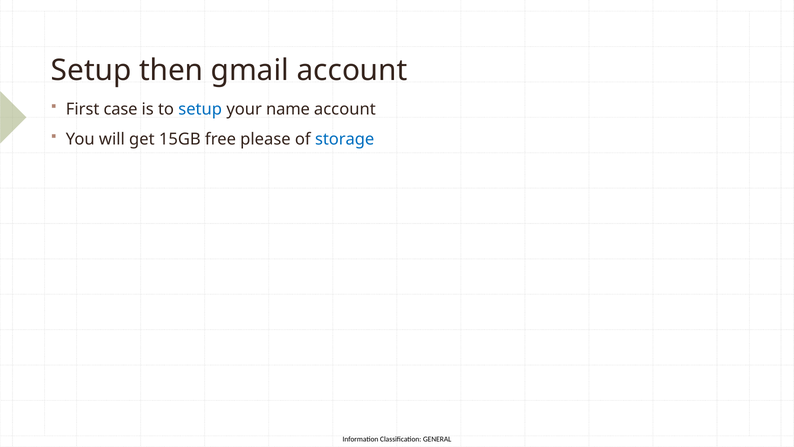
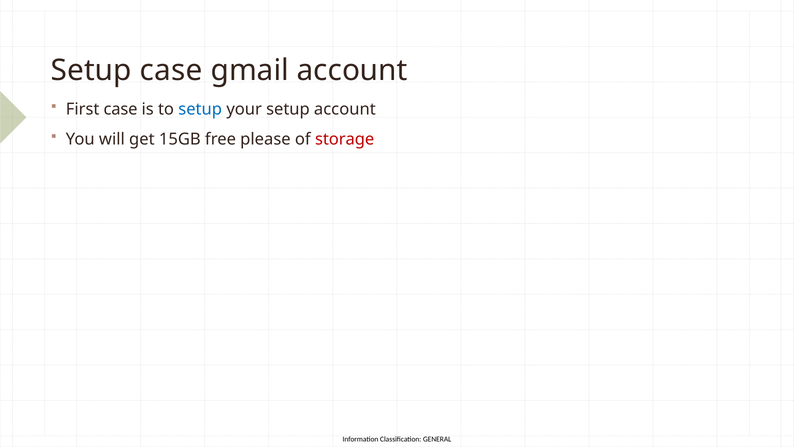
Setup then: then -> case
your name: name -> setup
storage colour: blue -> red
